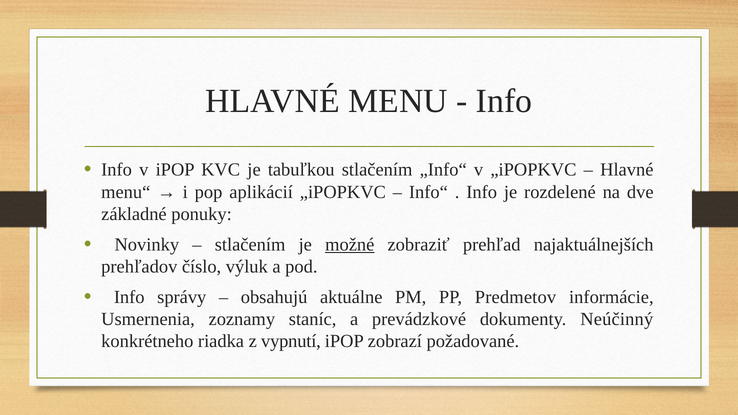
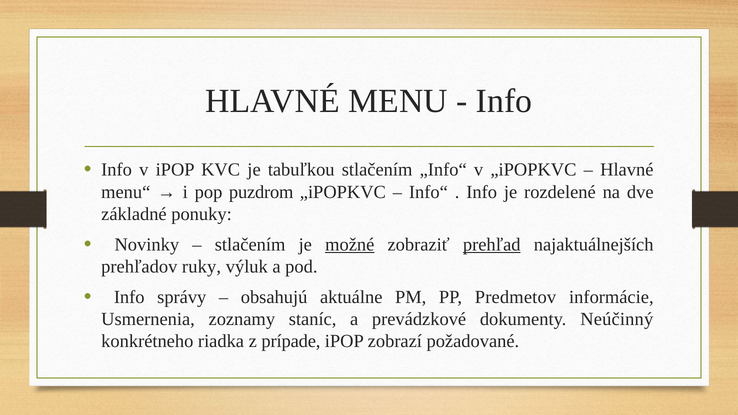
aplikácií: aplikácií -> puzdrom
prehľad underline: none -> present
číslo: číslo -> ruky
vypnutí: vypnutí -> prípade
